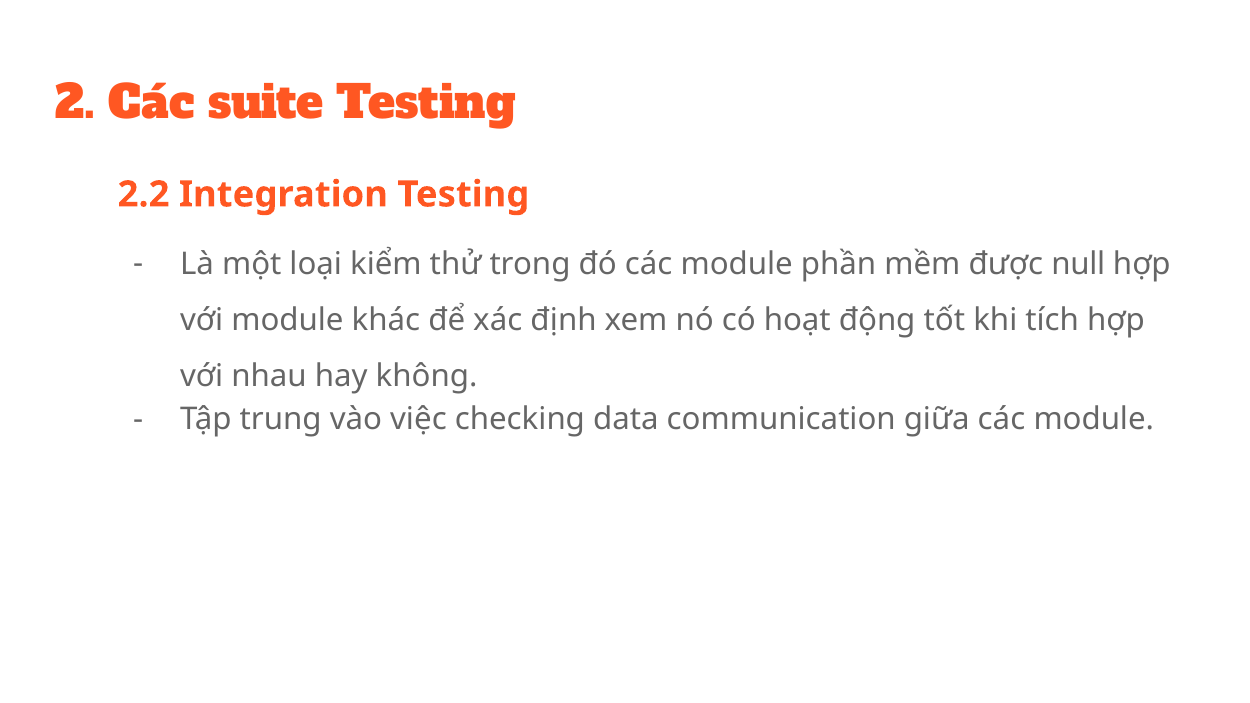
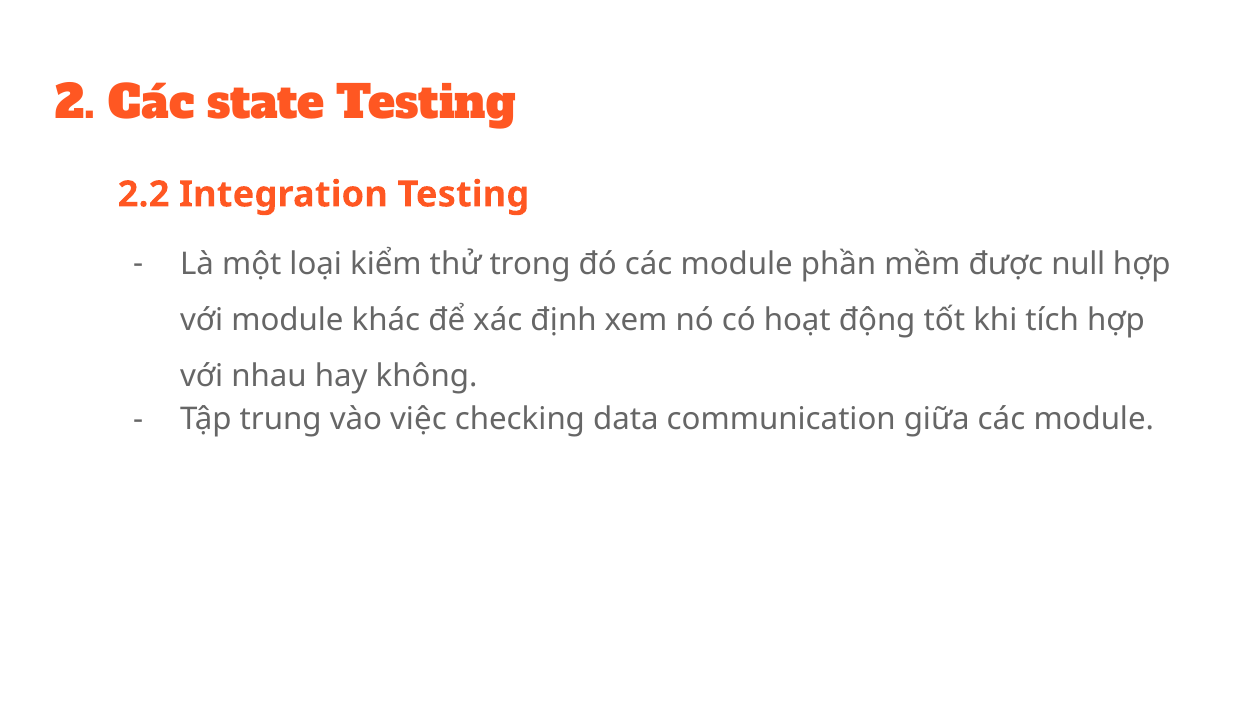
suite: suite -> state
